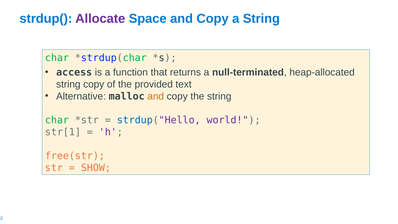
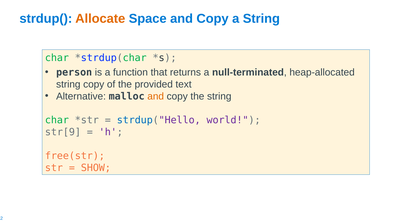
Allocate colour: purple -> orange
access: access -> person
str[1: str[1 -> str[9
